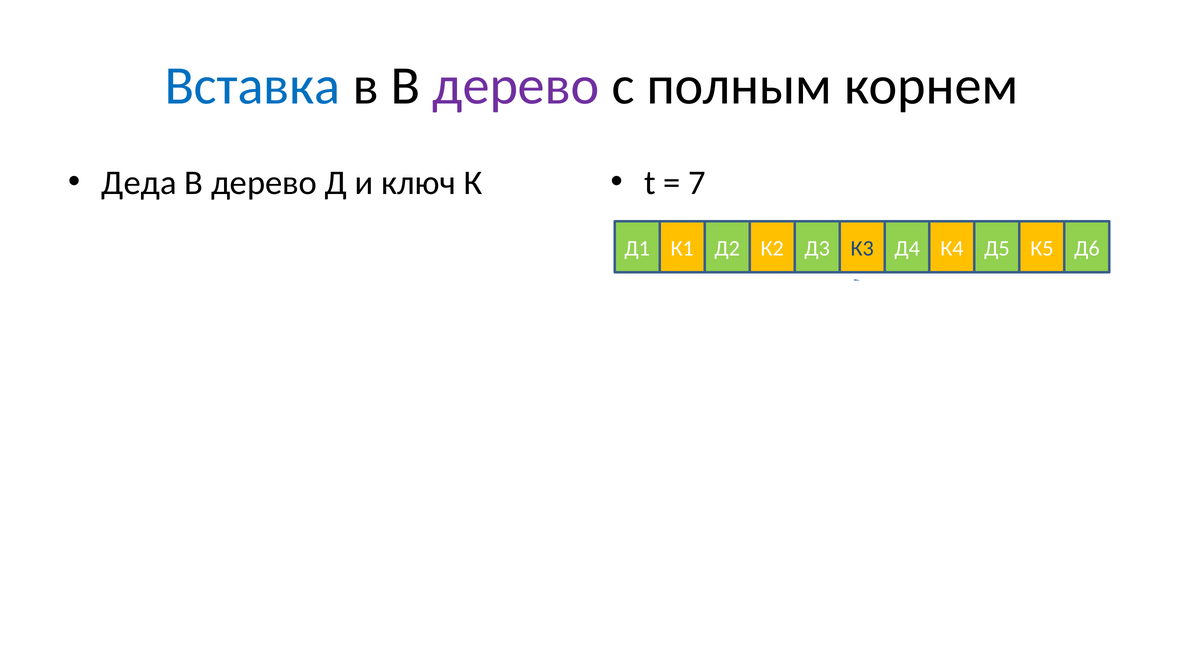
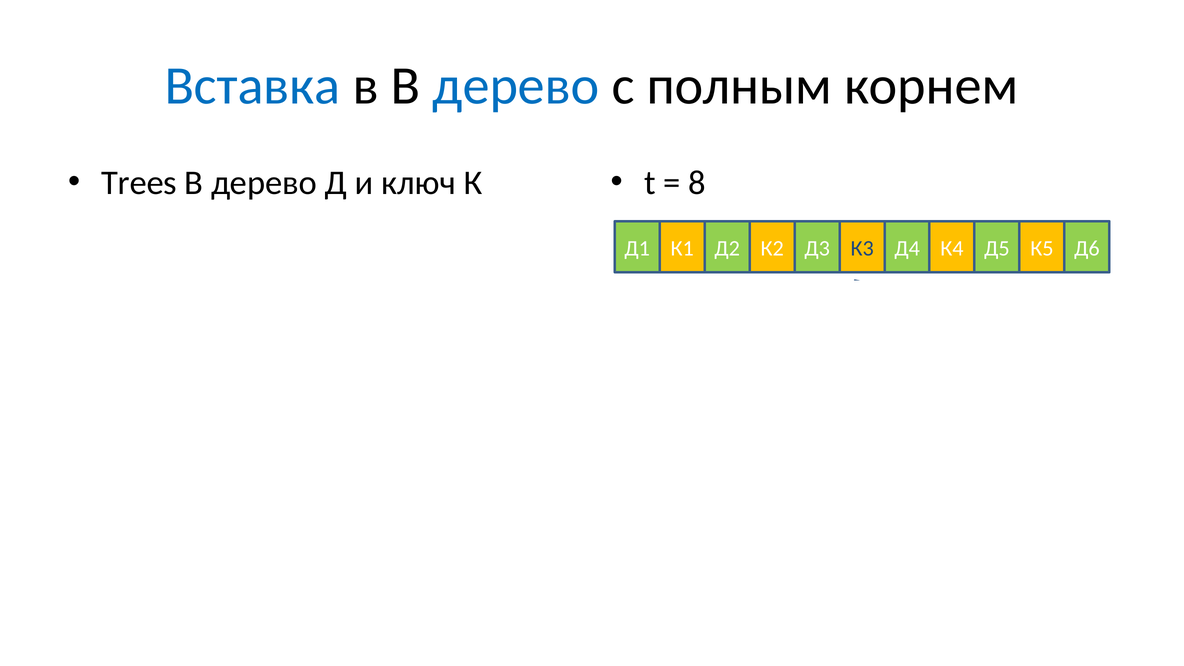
дерево at (516, 86) colour: purple -> blue
Деда: Деда -> Trees
7: 7 -> 8
